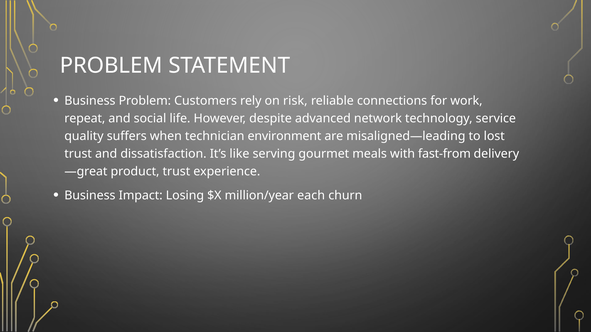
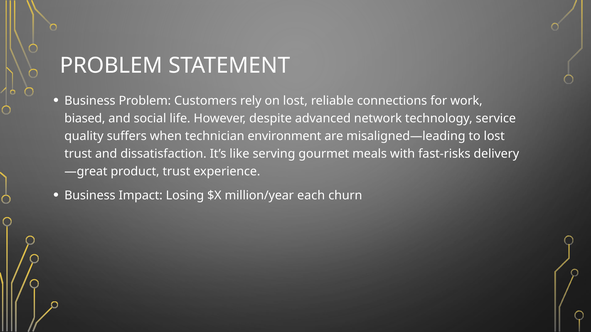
on risk: risk -> lost
repeat: repeat -> biased
fast-from: fast-from -> fast-risks
